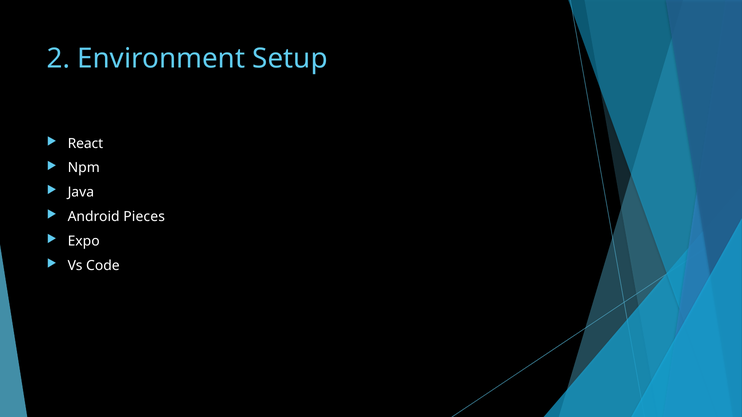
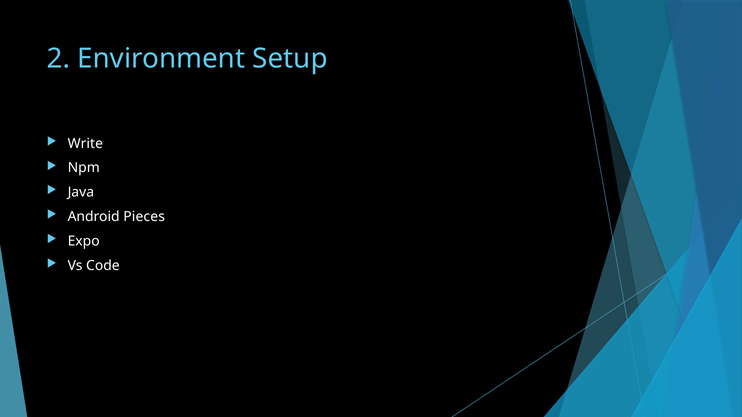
React: React -> Write
